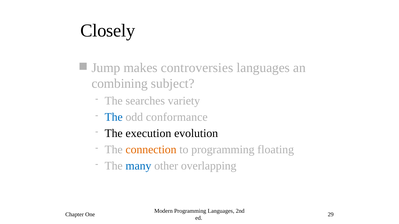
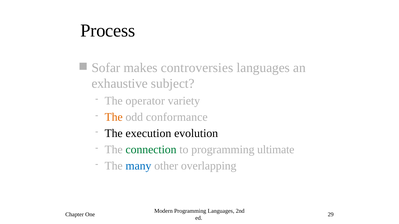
Closely: Closely -> Process
Jump: Jump -> Sofar
combining: combining -> exhaustive
searches: searches -> operator
The at (114, 117) colour: blue -> orange
connection colour: orange -> green
floating: floating -> ultimate
